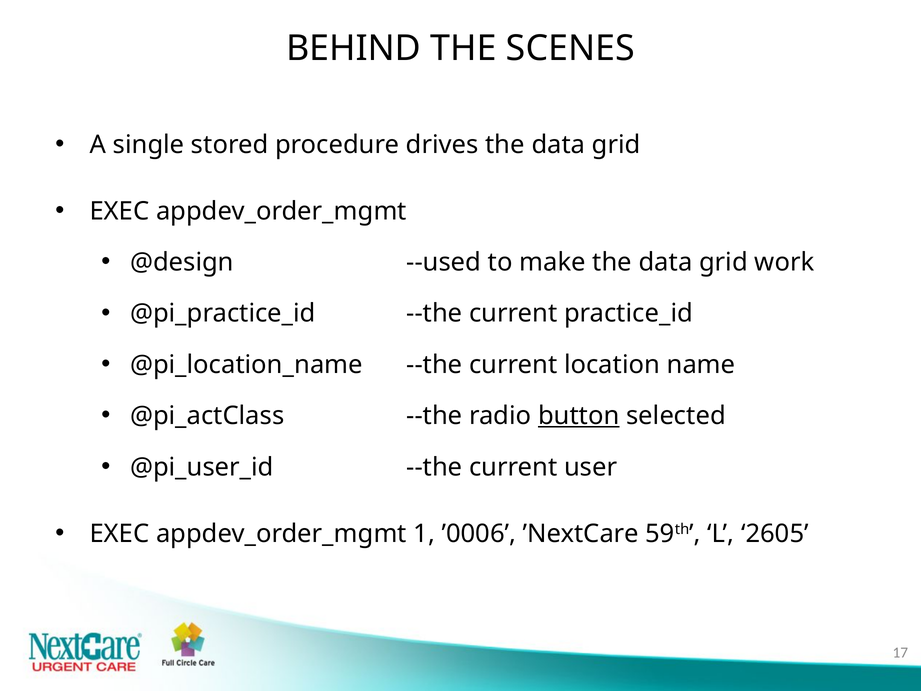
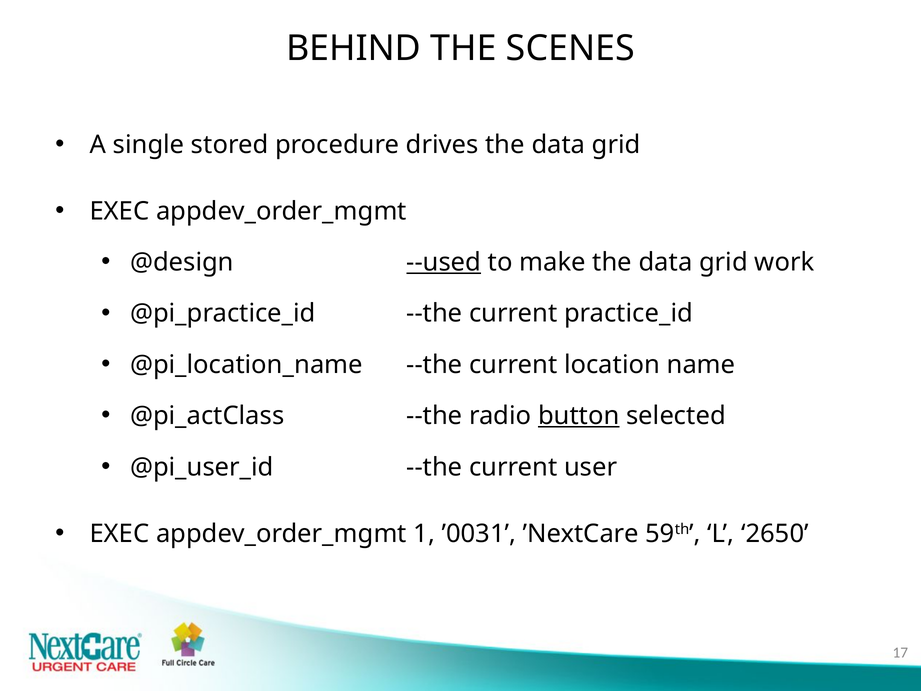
--used underline: none -> present
’0006: ’0006 -> ’0031
2605: 2605 -> 2650
